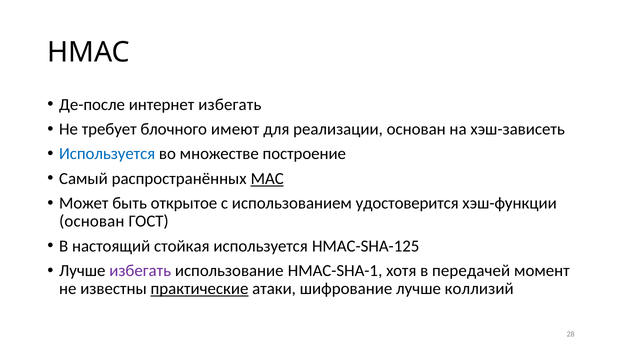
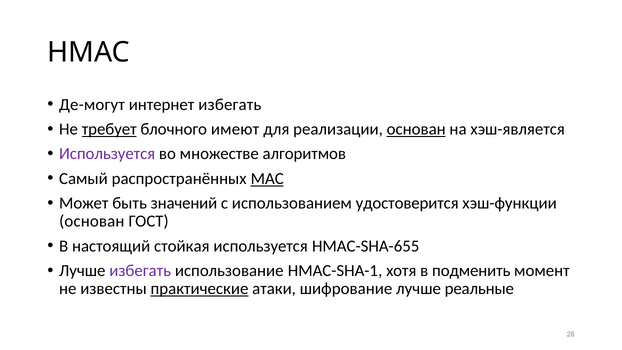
Де-после: Де-после -> Де-могут
требует underline: none -> present
основан at (416, 129) underline: none -> present
хэш-зависеть: хэш-зависеть -> хэш-является
Используется at (107, 154) colour: blue -> purple
построение: построение -> алгоритмов
открытое: открытое -> значений
HMAC-SHA-125: HMAC-SHA-125 -> HMAC-SHA-655
передачей: передачей -> подменить
коллизий: коллизий -> реальные
